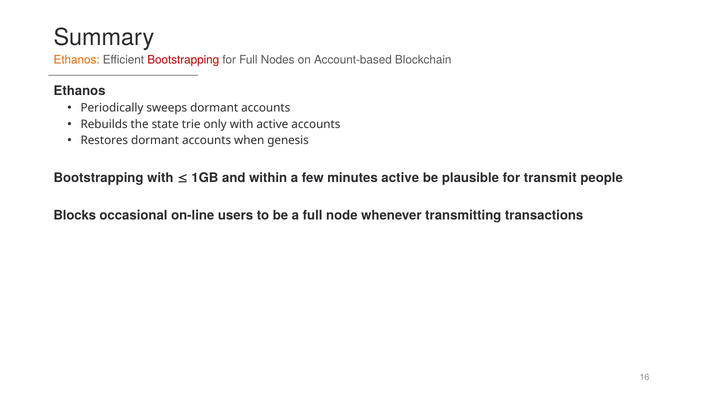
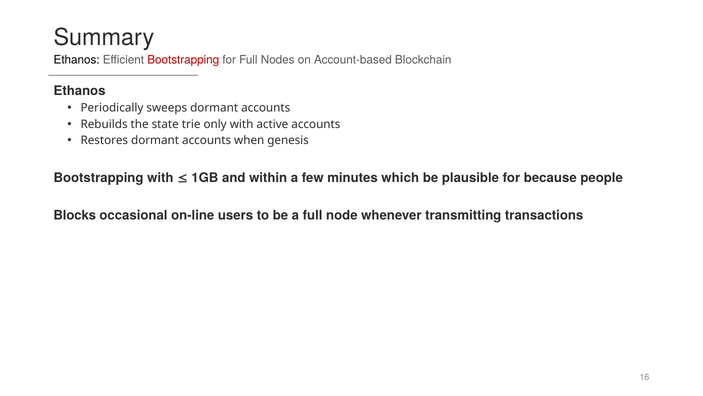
Ethanos at (77, 60) colour: orange -> black
minutes active: active -> which
transmit: transmit -> because
